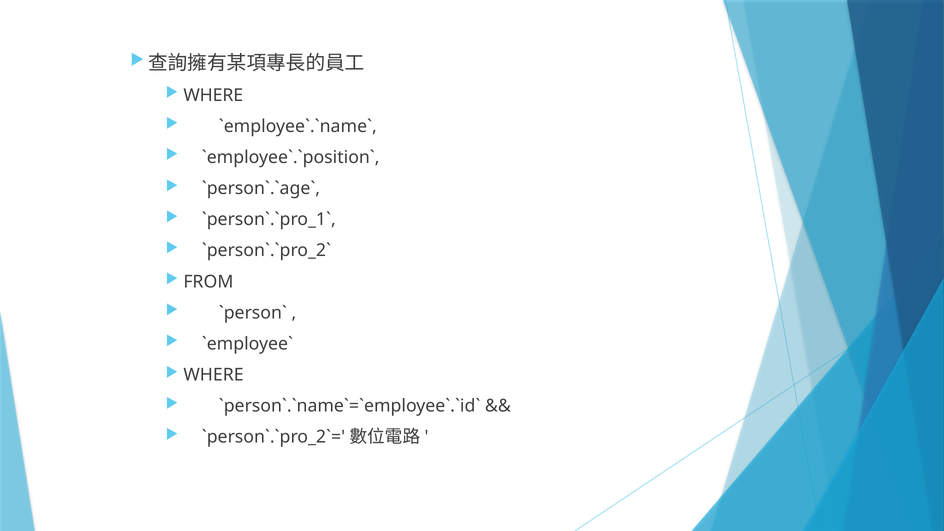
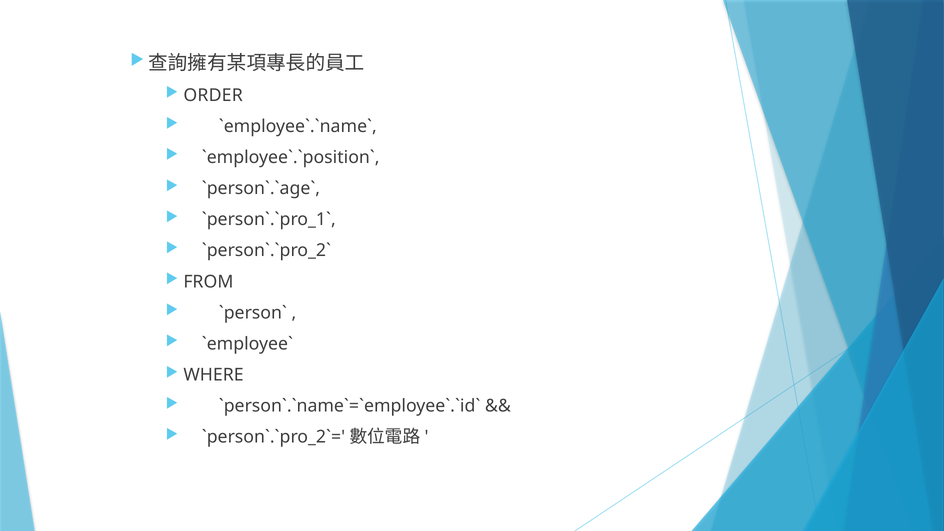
WHERE at (213, 95): WHERE -> ORDER
